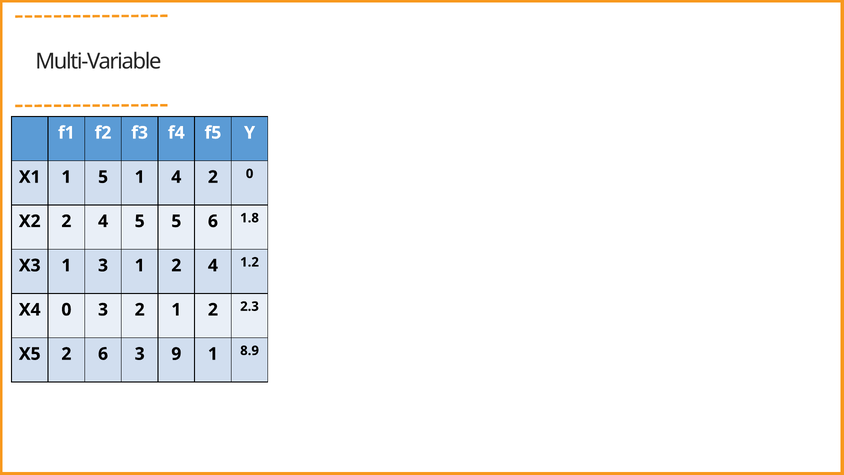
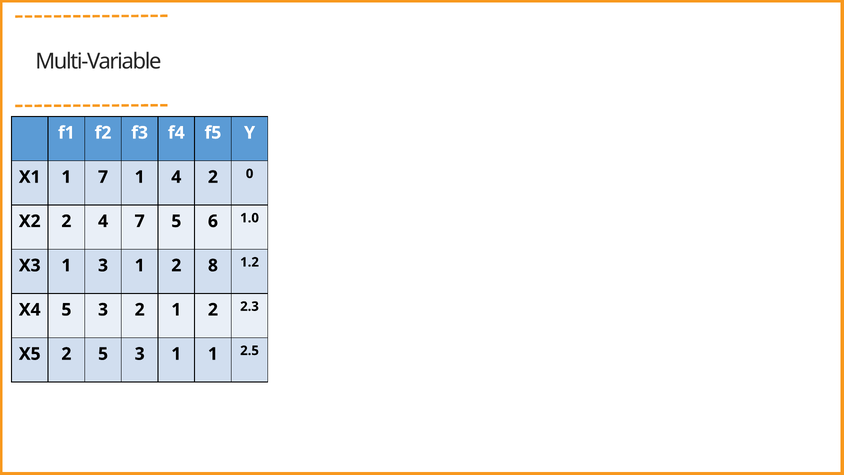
1 5: 5 -> 7
4 5: 5 -> 7
1.8: 1.8 -> 1.0
1 2 4: 4 -> 8
X4 0: 0 -> 5
2 6: 6 -> 5
9 at (176, 354): 9 -> 1
8.9: 8.9 -> 2.5
